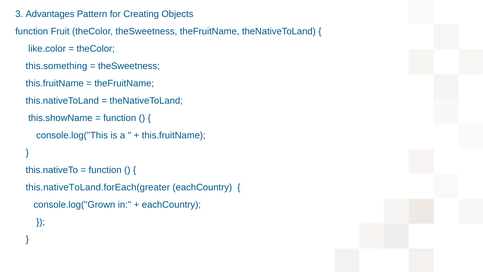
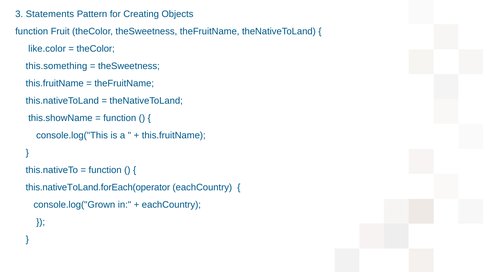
Advantages: Advantages -> Statements
this.nativeToLand.forEach(greater: this.nativeToLand.forEach(greater -> this.nativeToLand.forEach(operator
